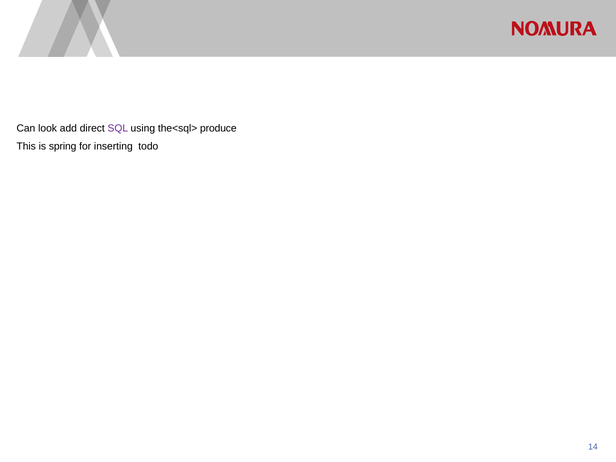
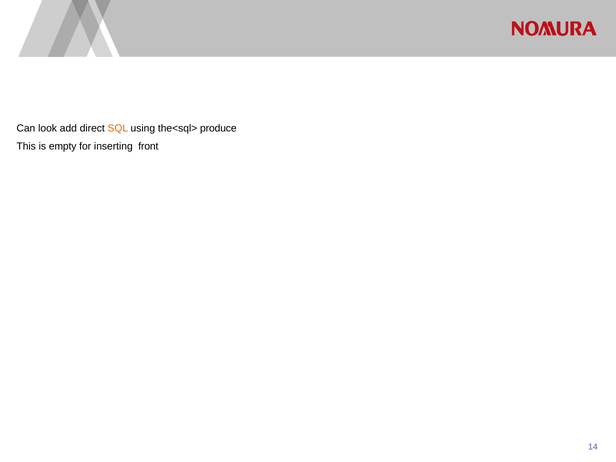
SQL colour: purple -> orange
spring: spring -> empty
todo: todo -> front
